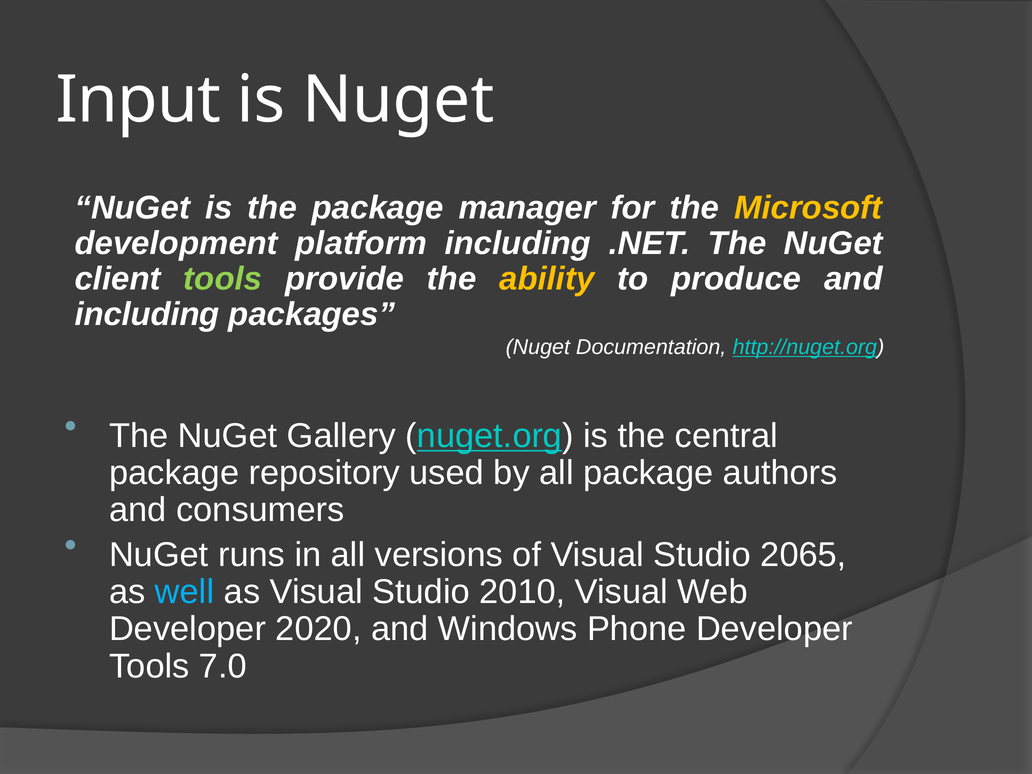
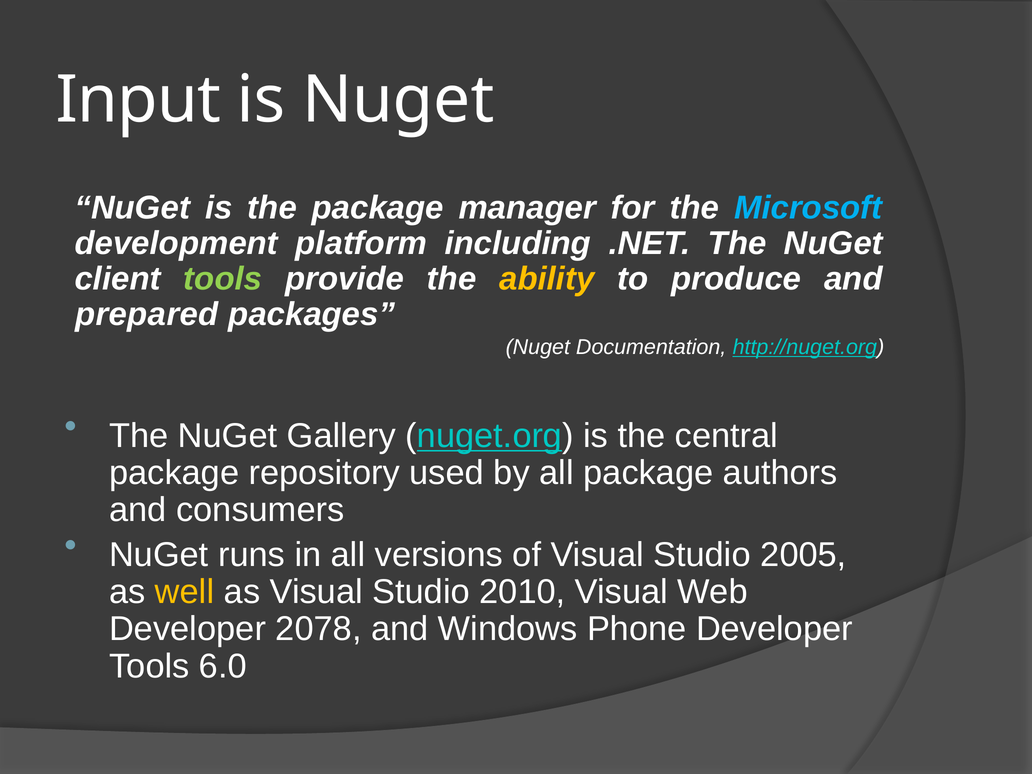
Microsoft colour: yellow -> light blue
including at (147, 315): including -> prepared
2065: 2065 -> 2005
well colour: light blue -> yellow
2020: 2020 -> 2078
7.0: 7.0 -> 6.0
